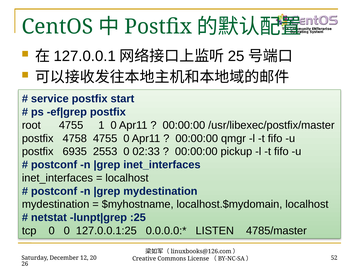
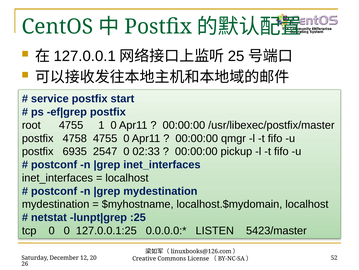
2553: 2553 -> 2547
4785/master: 4785/master -> 5423/master
